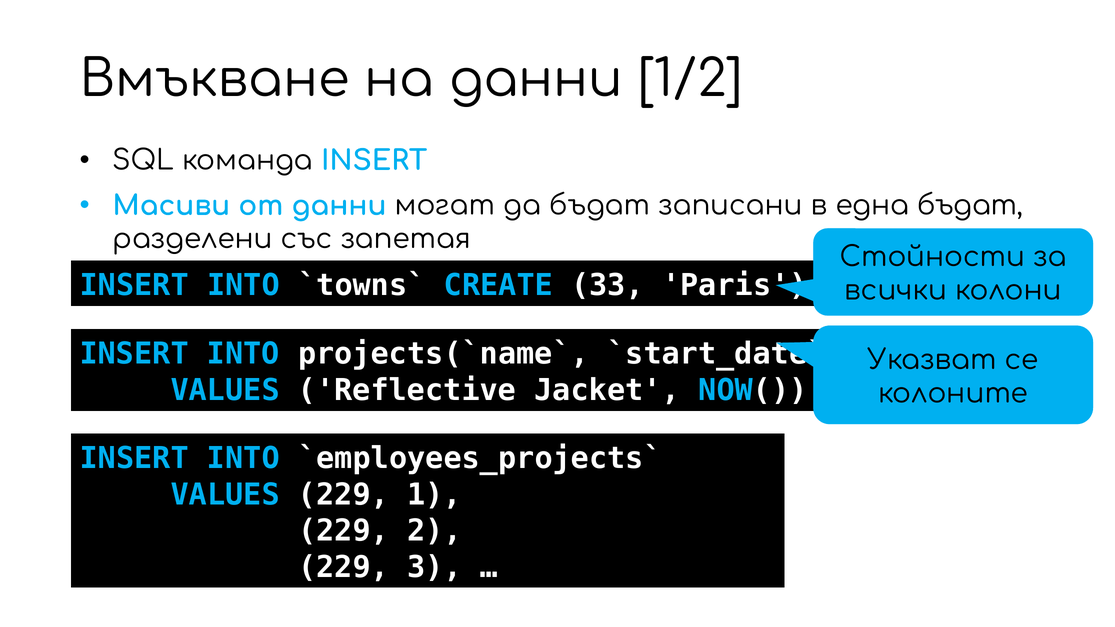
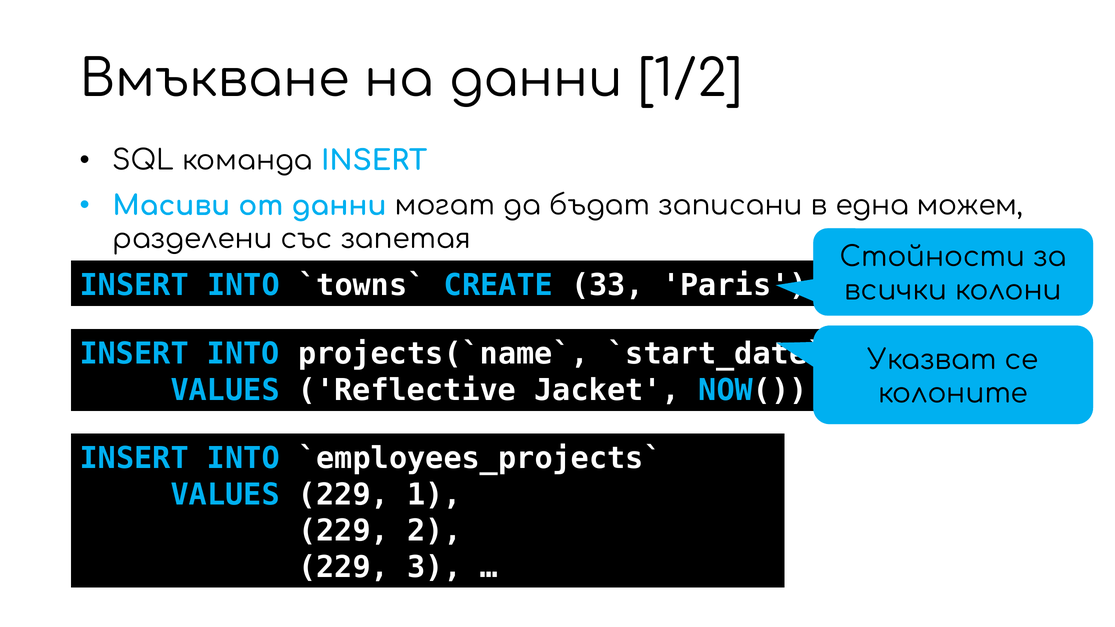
една бъдат: бъдат -> можем
